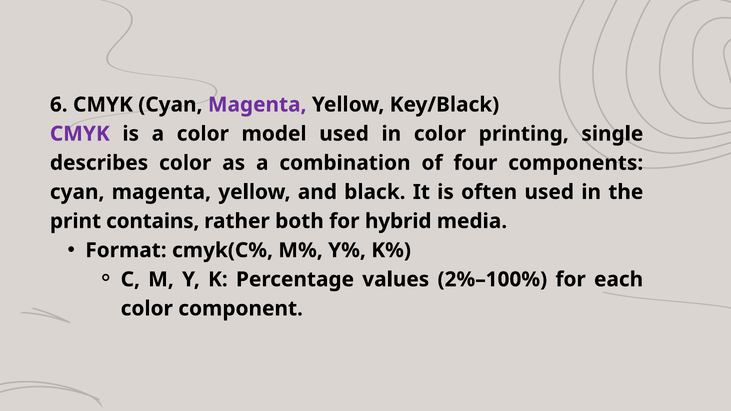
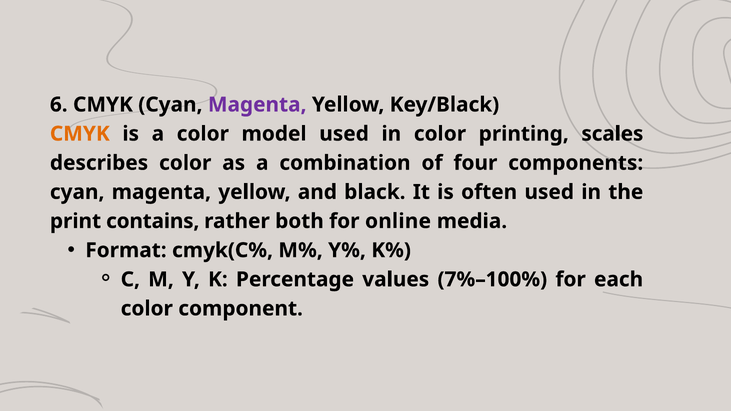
CMYK at (80, 134) colour: purple -> orange
single: single -> scales
hybrid: hybrid -> online
2%–100%: 2%–100% -> 7%–100%
